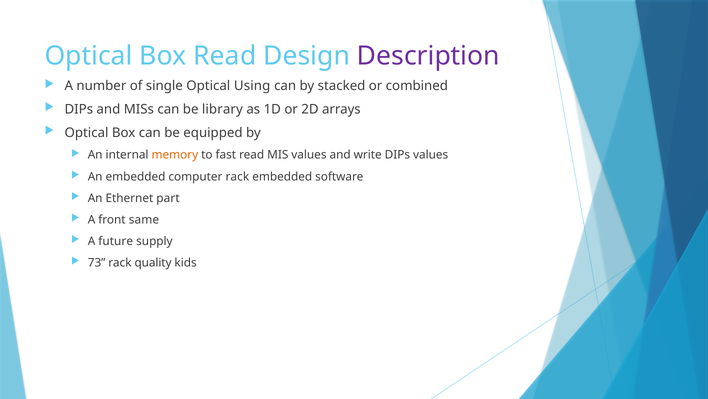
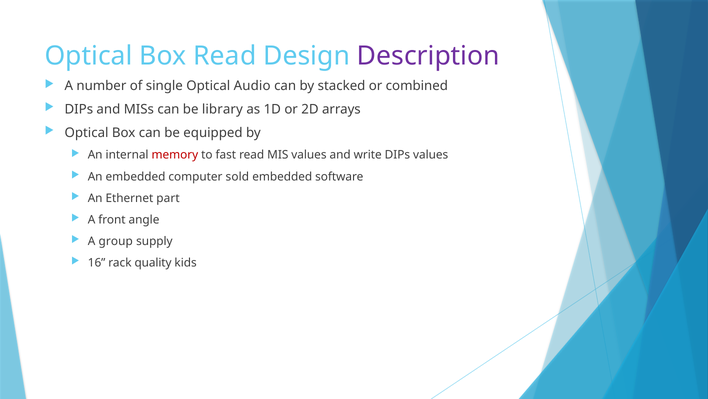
Using: Using -> Audio
memory colour: orange -> red
computer rack: rack -> sold
same: same -> angle
future: future -> group
73: 73 -> 16
